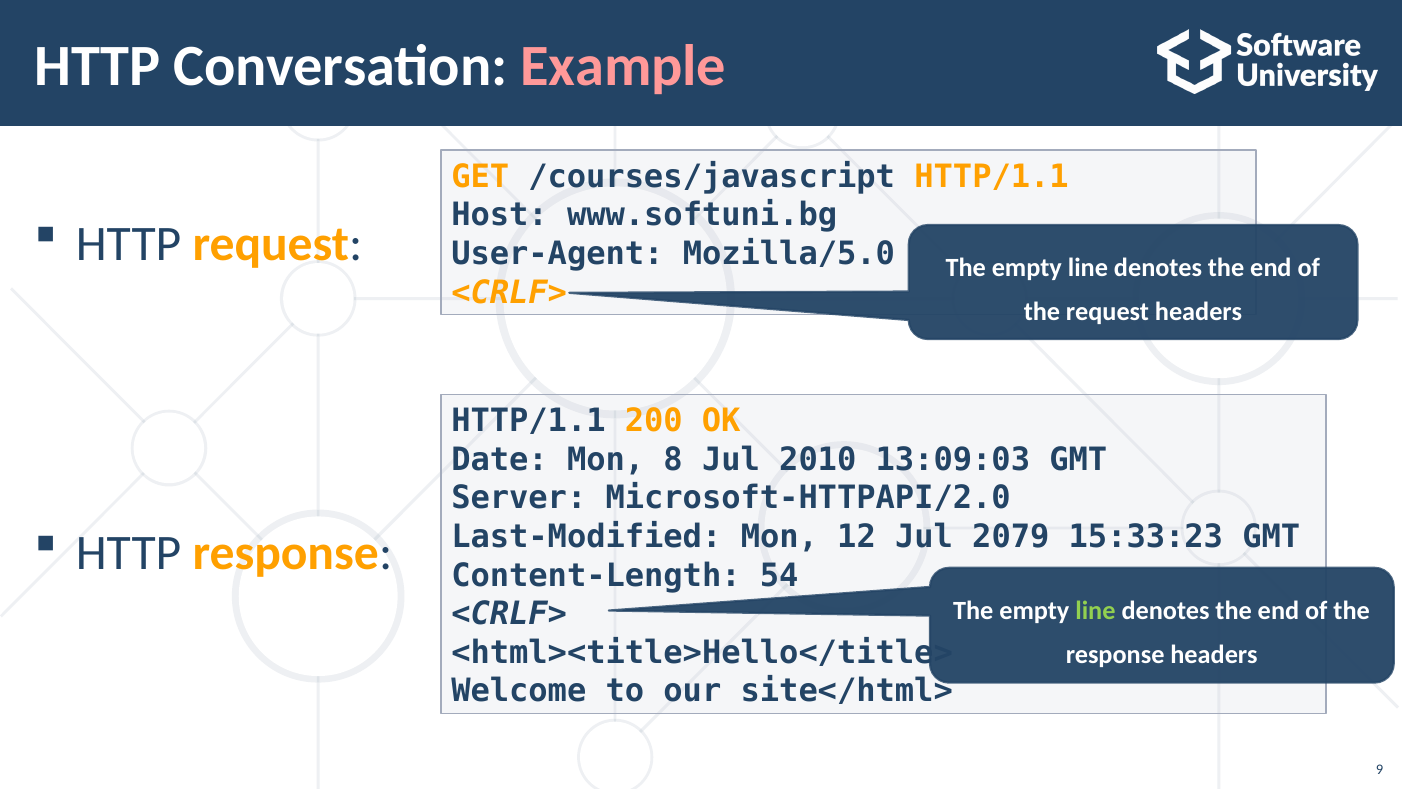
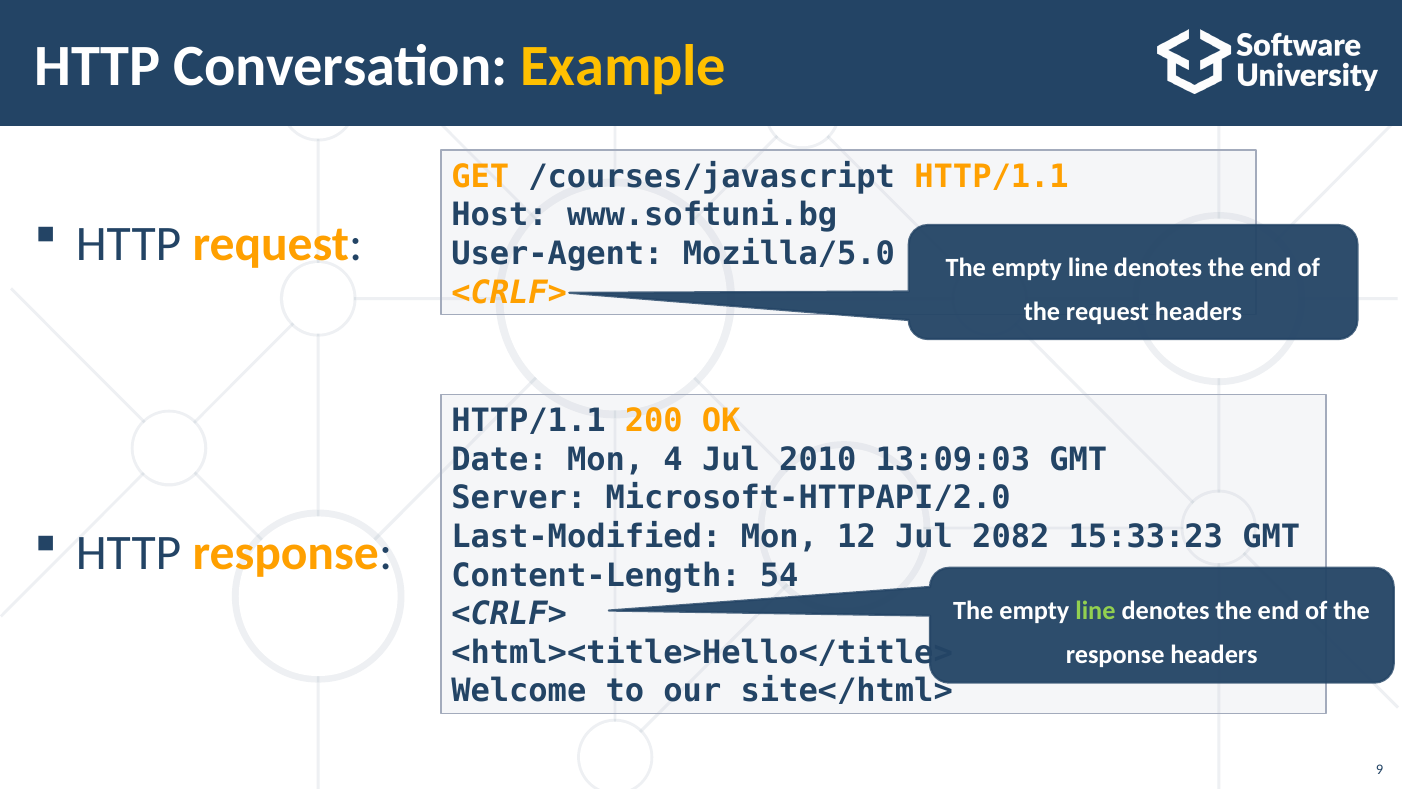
Example colour: pink -> yellow
8: 8 -> 4
2079: 2079 -> 2082
